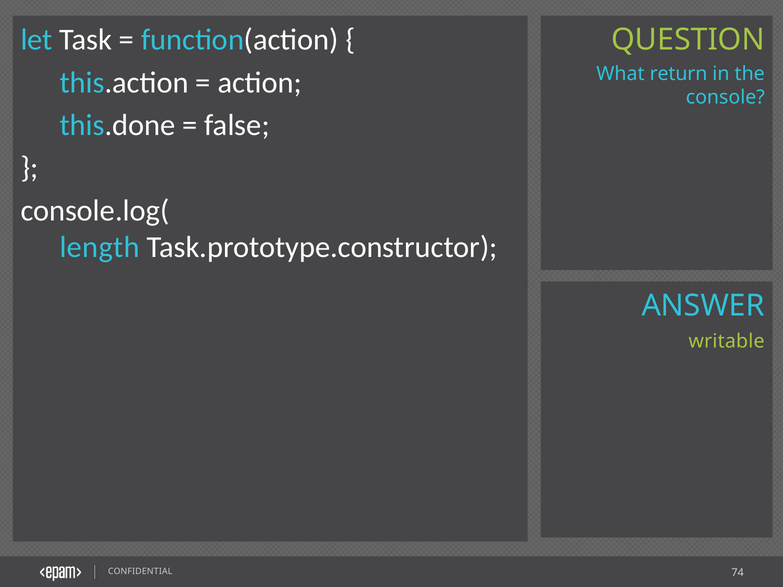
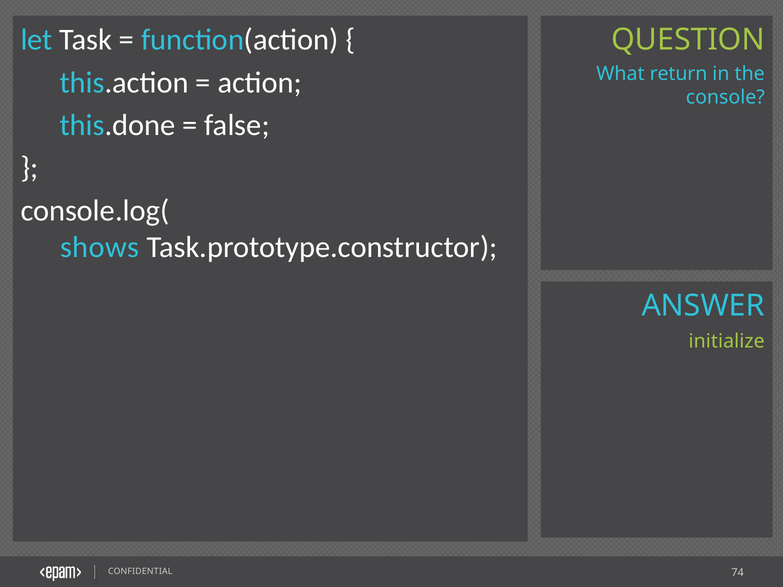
length: length -> shows
writable: writable -> initialize
